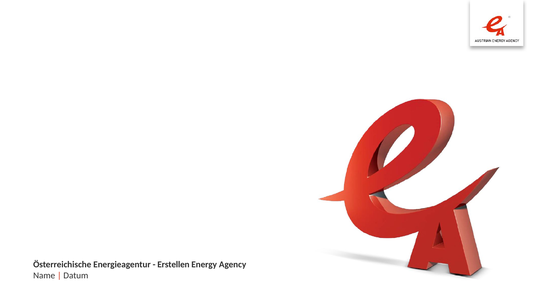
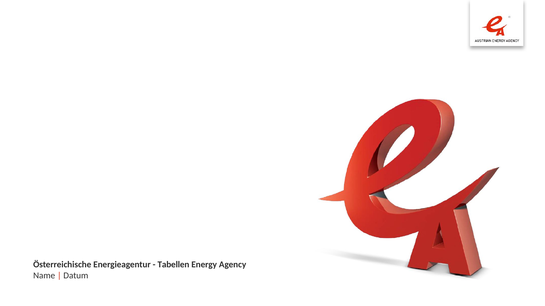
Erstellen: Erstellen -> Tabellen
